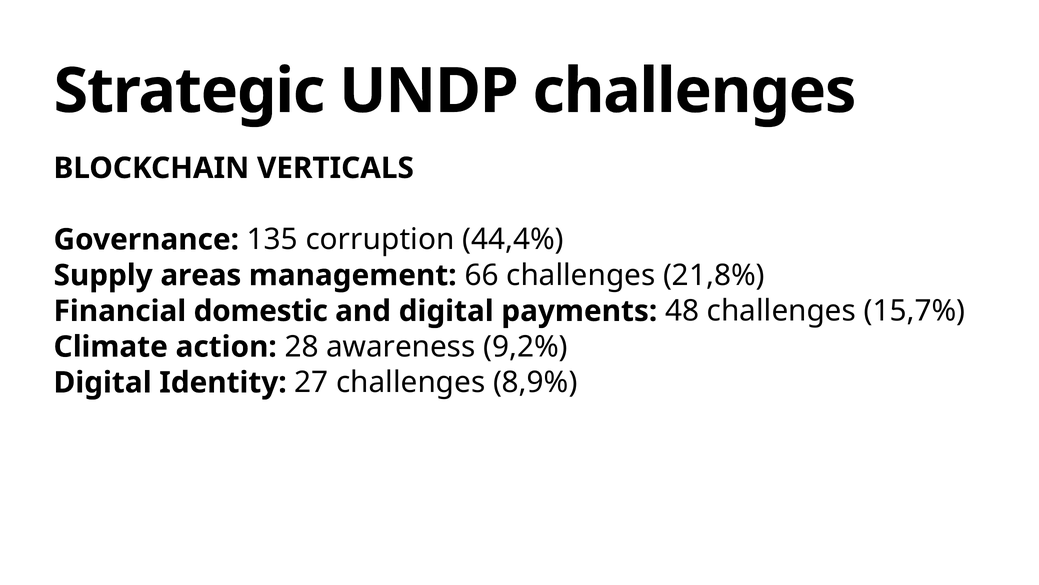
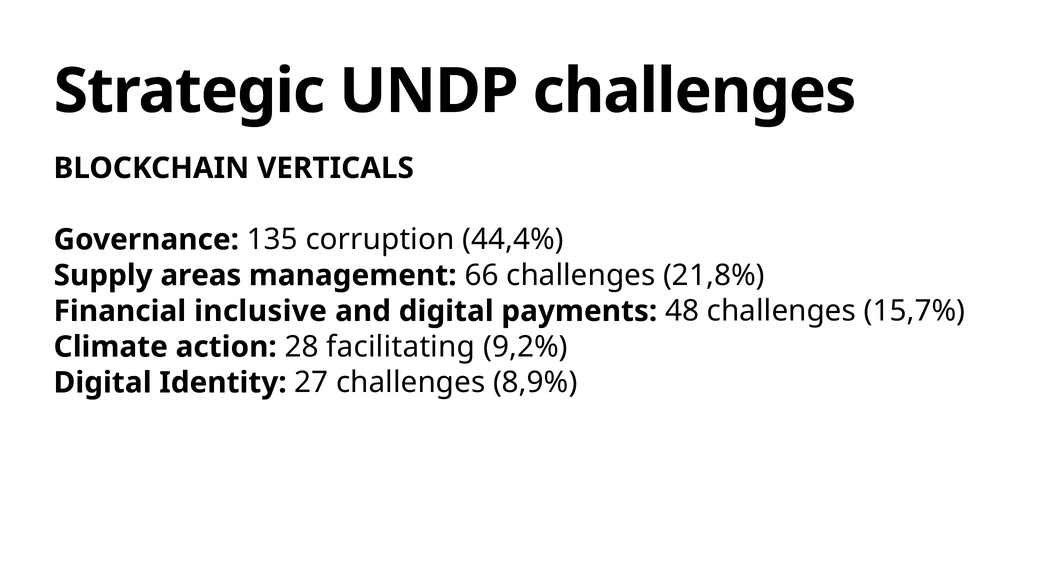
domestic: domestic -> inclusive
awareness: awareness -> facilitating
